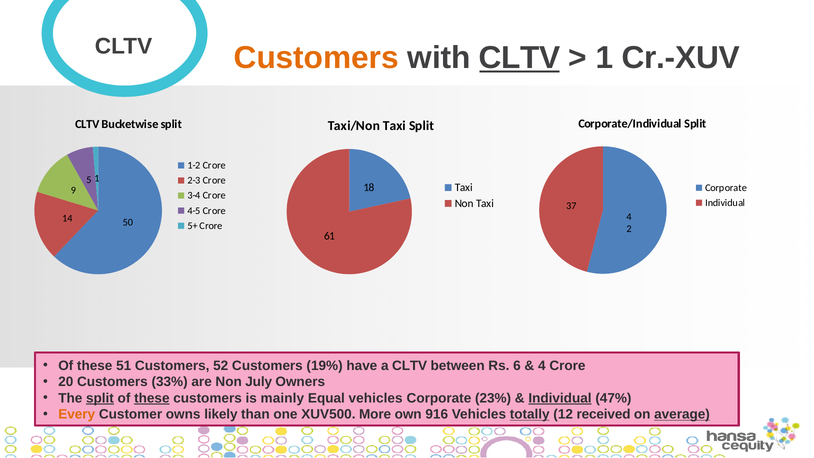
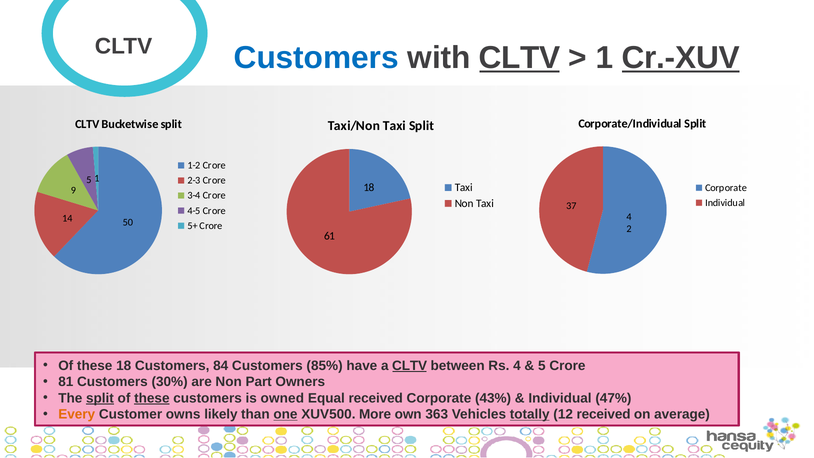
Customers at (316, 58) colour: orange -> blue
Cr.-XUV underline: none -> present
these 51: 51 -> 18
52: 52 -> 84
19%: 19% -> 85%
CLTV at (410, 365) underline: none -> present
Rs 6: 6 -> 4
4 at (542, 365): 4 -> 5
20: 20 -> 81
33%: 33% -> 30%
July: July -> Part
mainly: mainly -> owned
Equal vehicles: vehicles -> received
23%: 23% -> 43%
Individual at (560, 398) underline: present -> none
one underline: none -> present
916: 916 -> 363
average underline: present -> none
